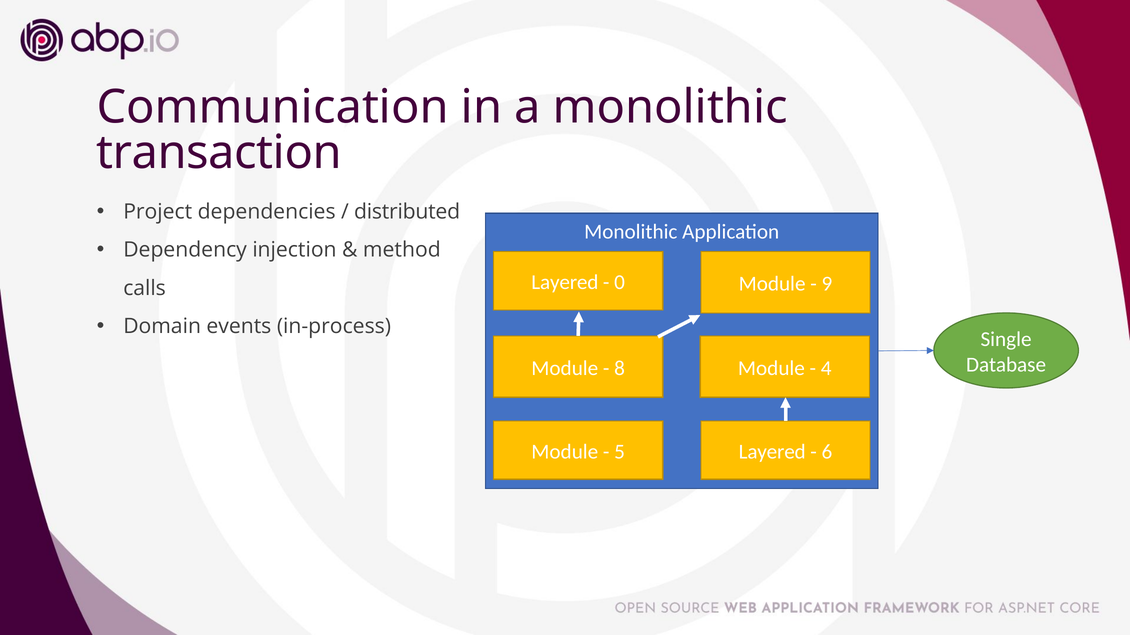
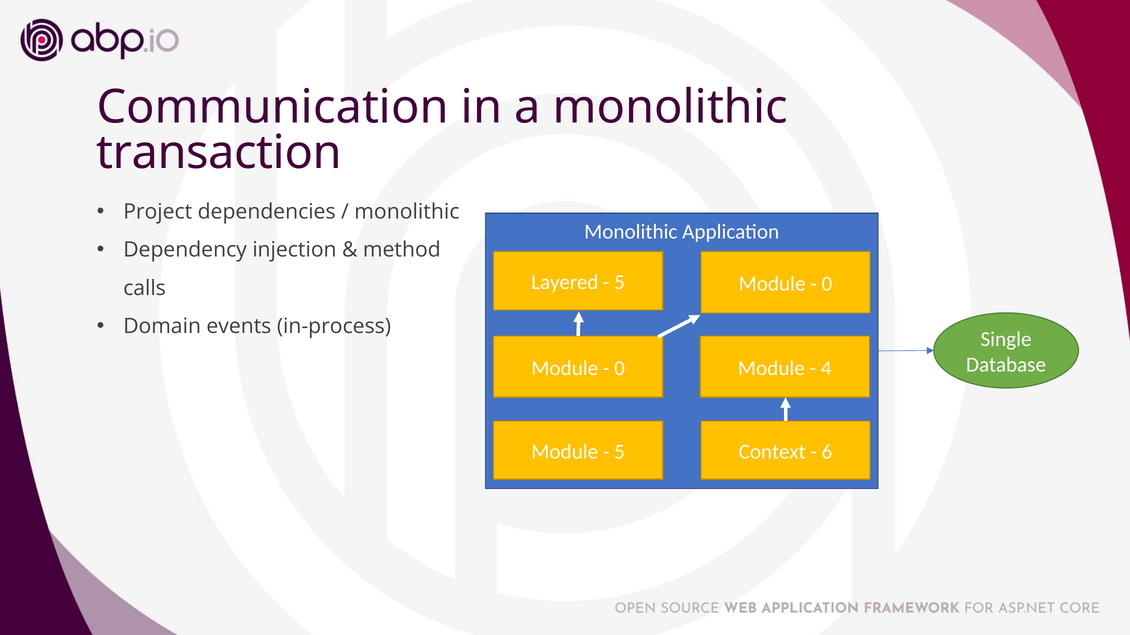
distributed at (407, 212): distributed -> monolithic
0 at (620, 283): 0 -> 5
9 at (827, 284): 9 -> 0
8 at (620, 368): 8 -> 0
5 Layered: Layered -> Context
